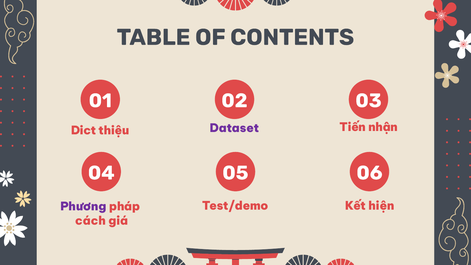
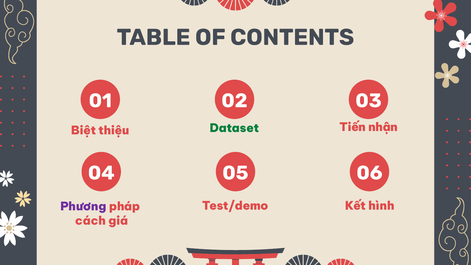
Dataset colour: purple -> green
Dict: Dict -> Biệt
hiện: hiện -> hình
